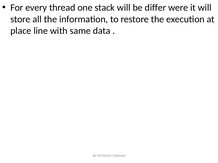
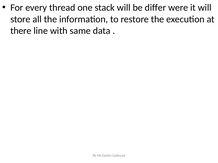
place: place -> there
